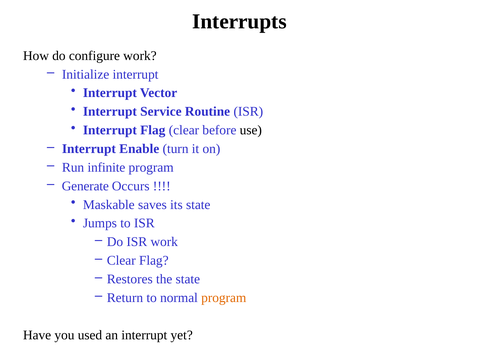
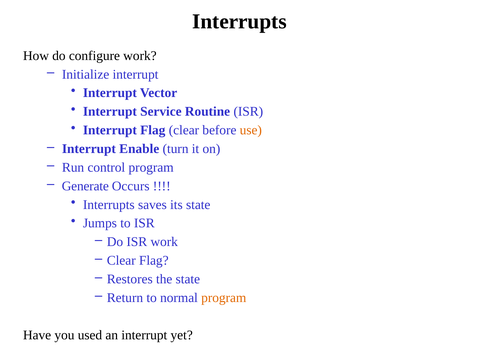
use colour: black -> orange
infinite: infinite -> control
Maskable at (109, 205): Maskable -> Interrupts
